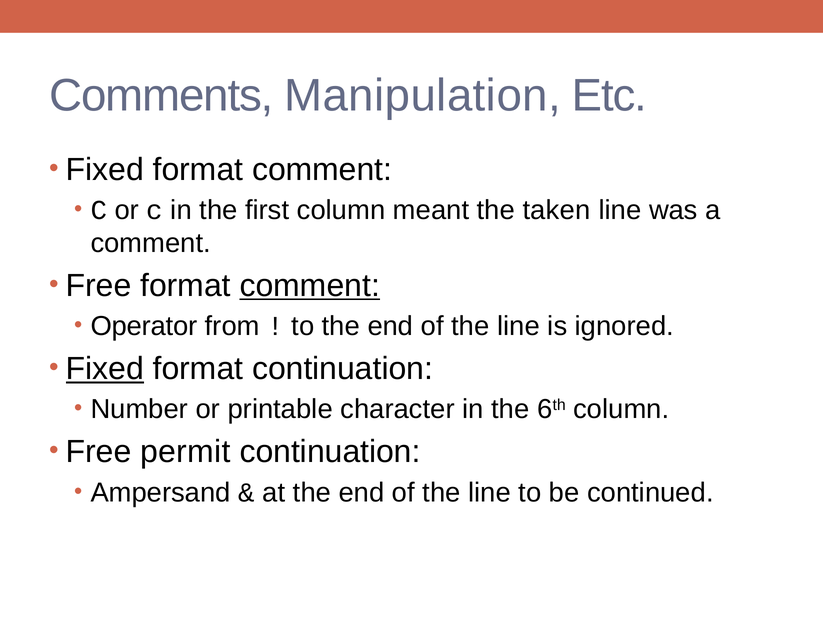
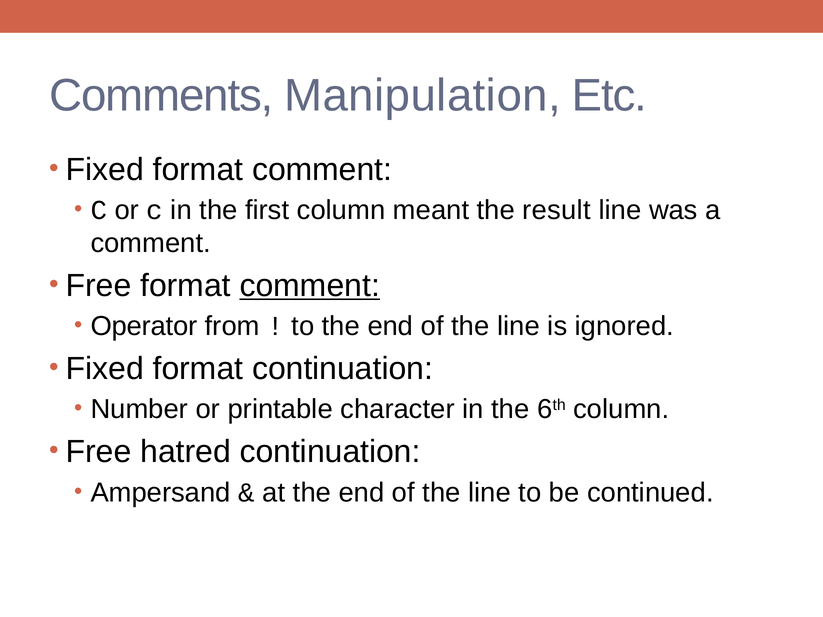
taken: taken -> result
Fixed at (105, 369) underline: present -> none
permit: permit -> hatred
